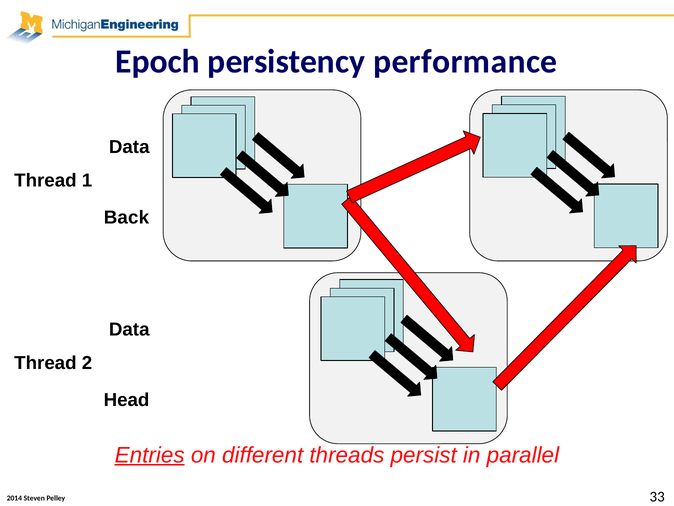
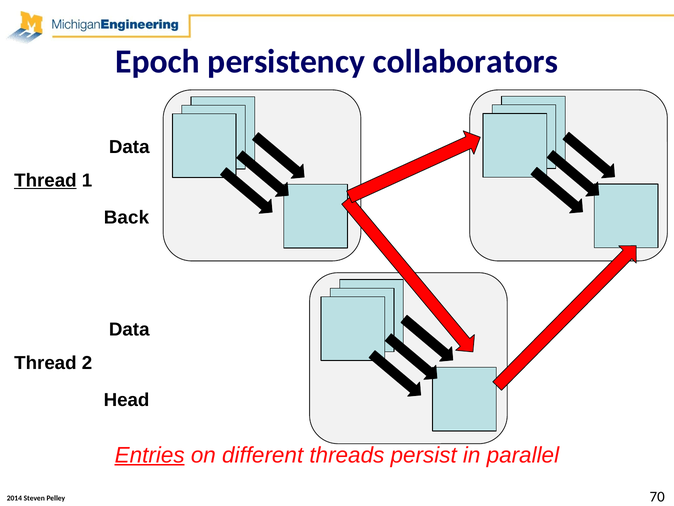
performance: performance -> collaborators
Thread at (45, 180) underline: none -> present
33: 33 -> 70
